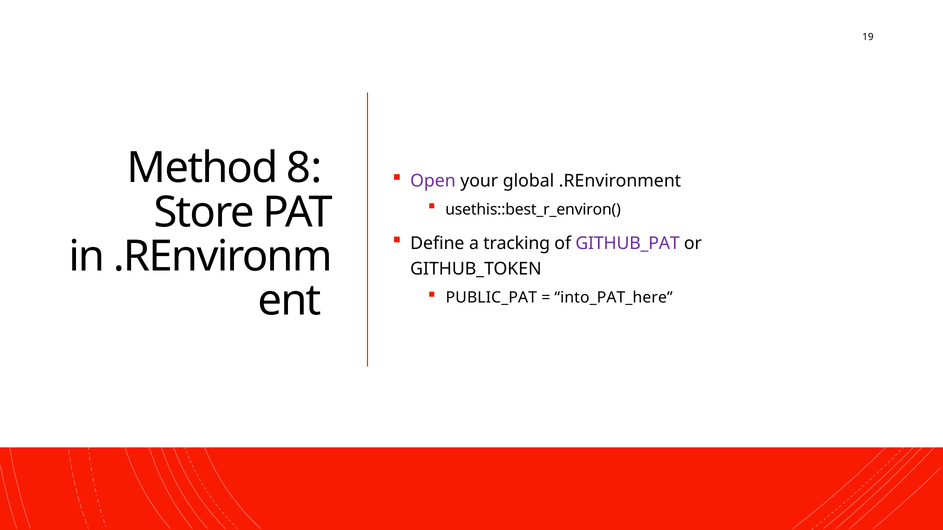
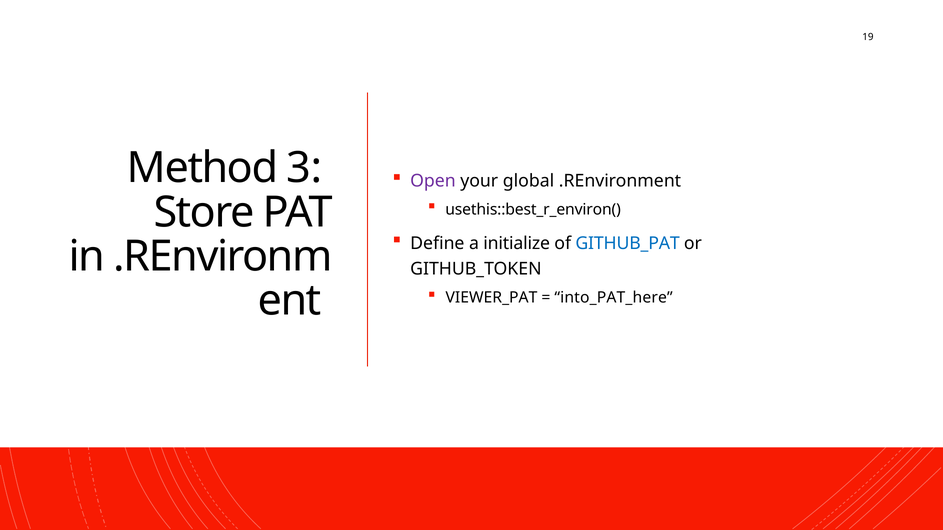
8: 8 -> 3
tracking: tracking -> initialize
GITHUB_PAT colour: purple -> blue
PUBLIC_PAT: PUBLIC_PAT -> VIEWER_PAT
